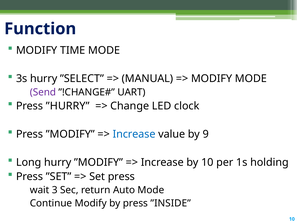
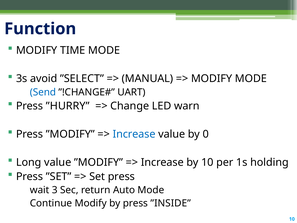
3s hurry: hurry -> avoid
Send colour: purple -> blue
clock: clock -> warn
9: 9 -> 0
Long hurry: hurry -> value
